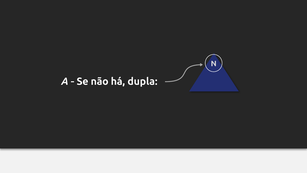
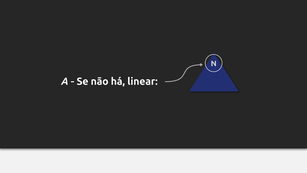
dupla: dupla -> linear
